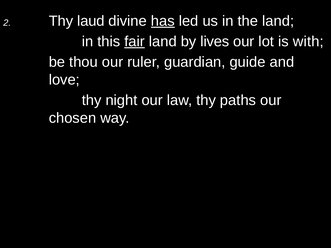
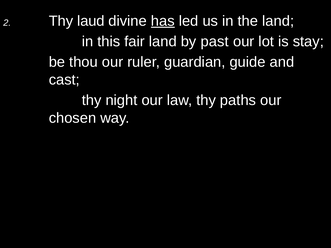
fair underline: present -> none
lives: lives -> past
with: with -> stay
love: love -> cast
